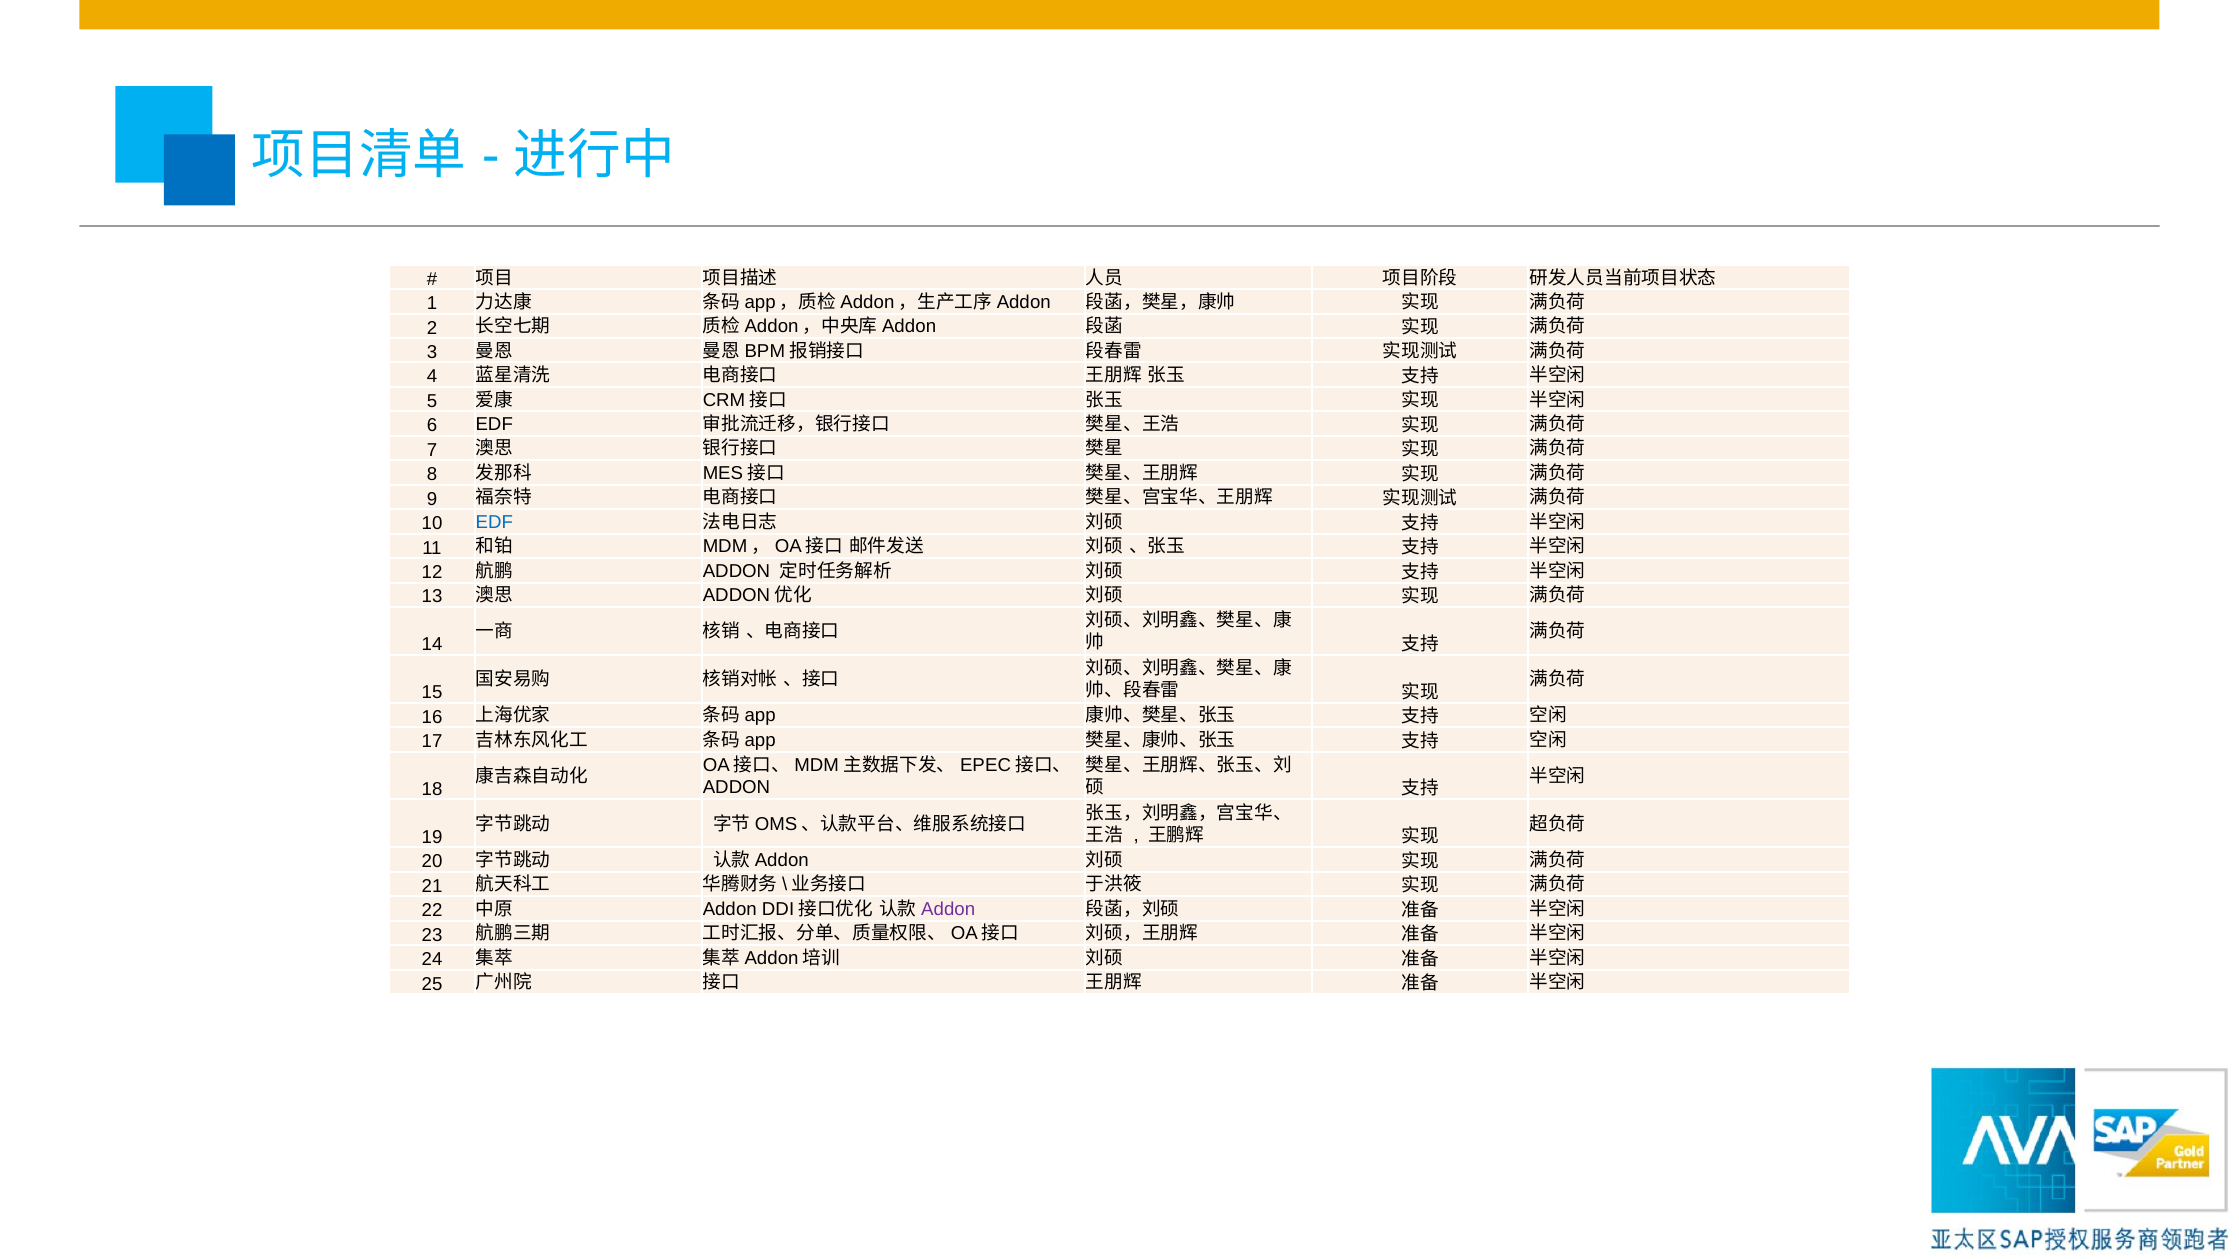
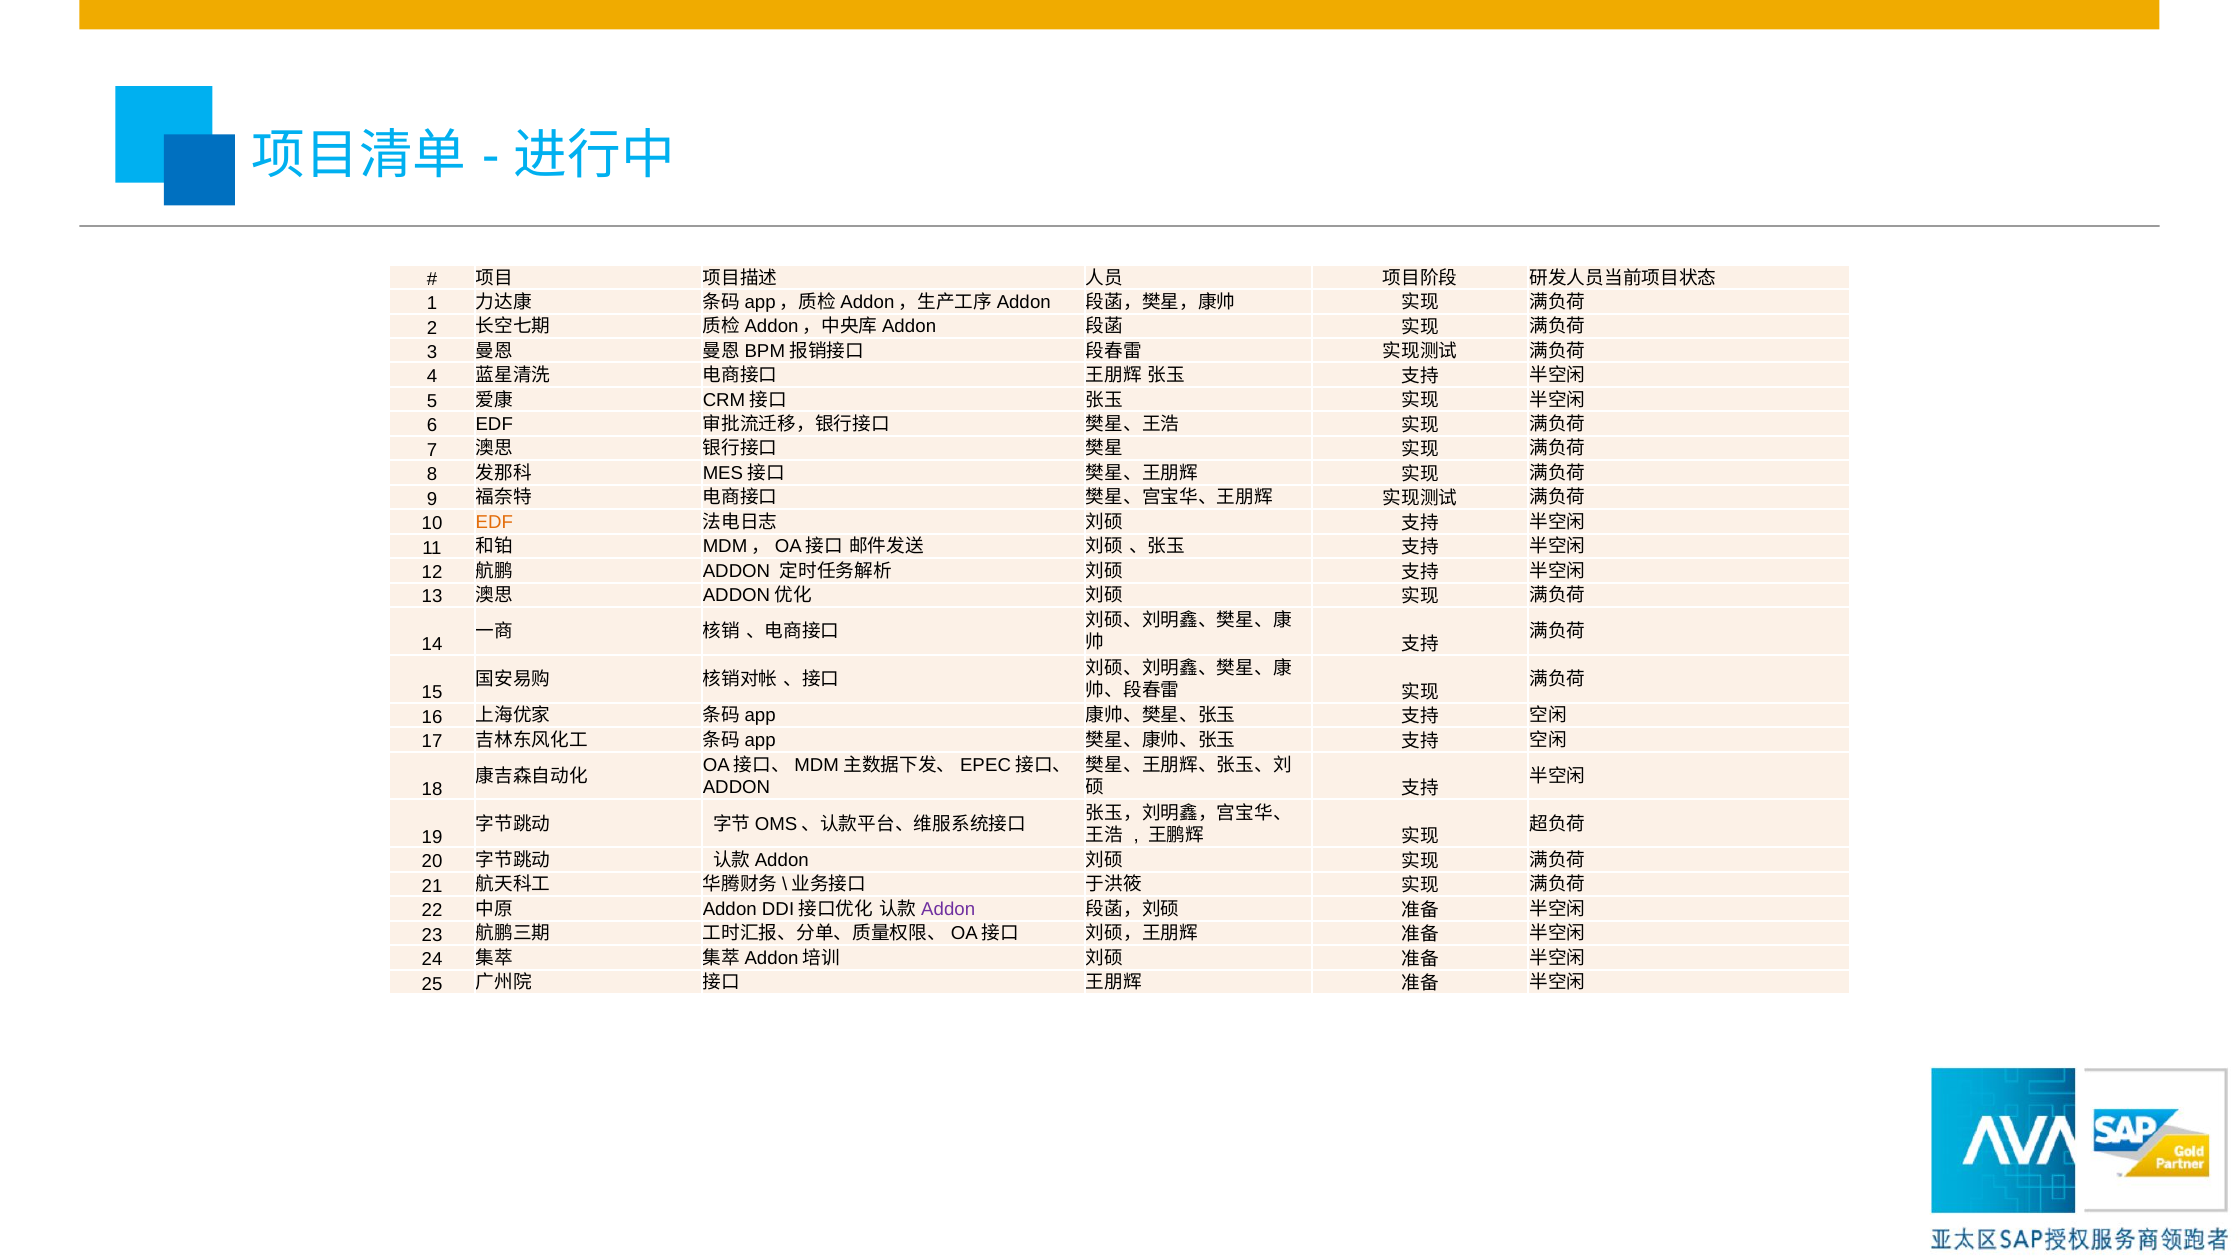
EDF at (494, 522) colour: blue -> orange
